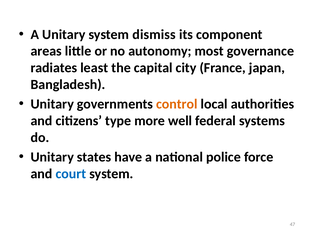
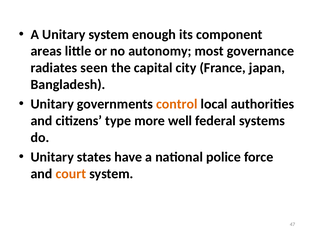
dismiss: dismiss -> enough
least: least -> seen
court colour: blue -> orange
